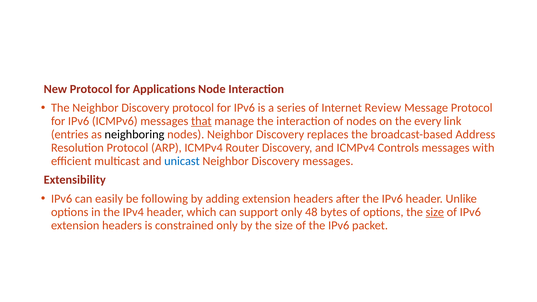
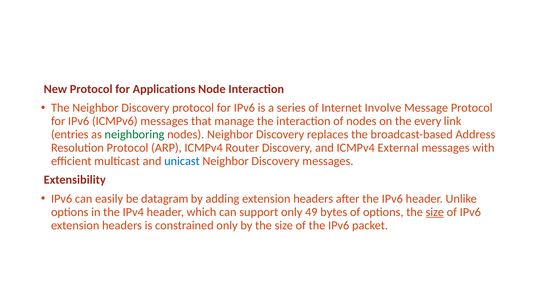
Review: Review -> Involve
that underline: present -> none
neighboring colour: black -> green
Controls: Controls -> External
following: following -> datagram
48: 48 -> 49
